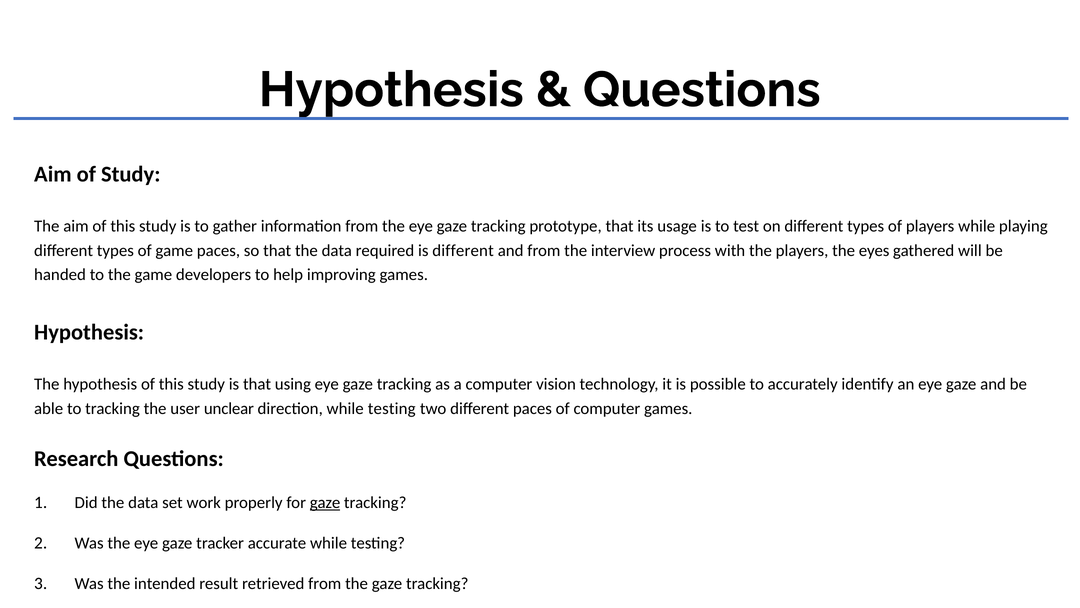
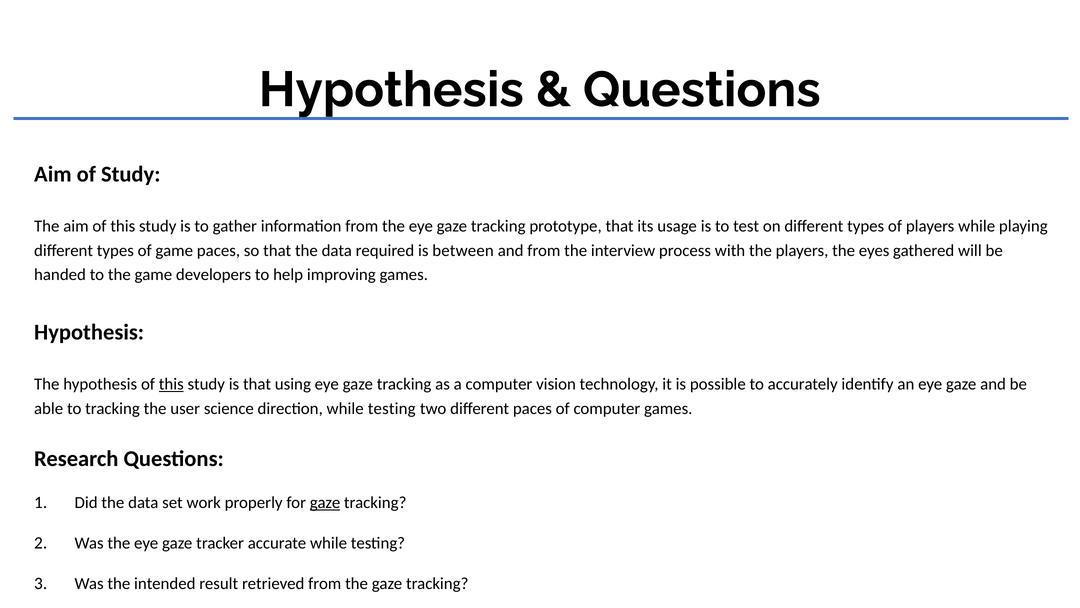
is different: different -> between
this at (171, 384) underline: none -> present
unclear: unclear -> science
